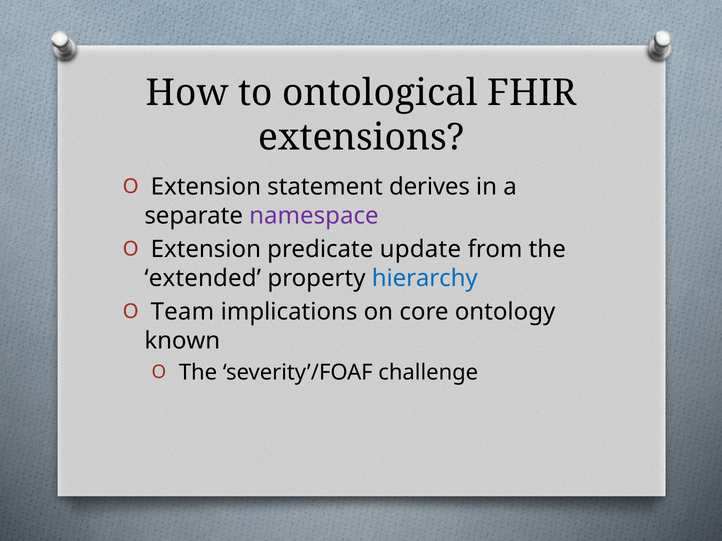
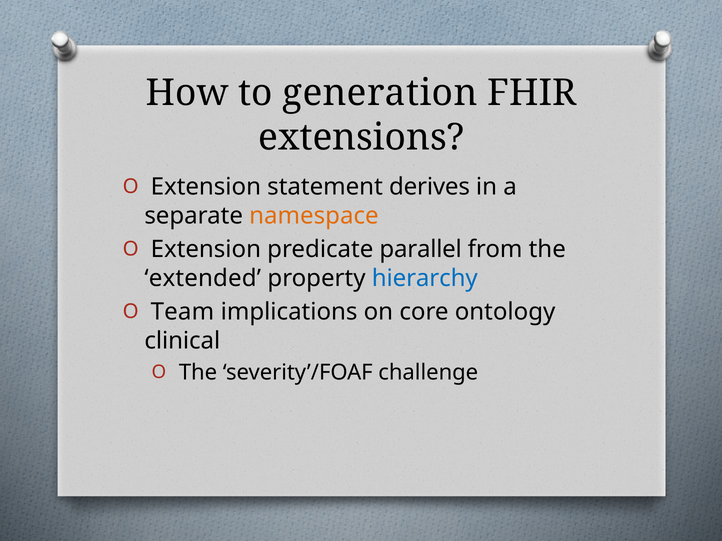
ontological: ontological -> generation
namespace colour: purple -> orange
update: update -> parallel
known: known -> clinical
